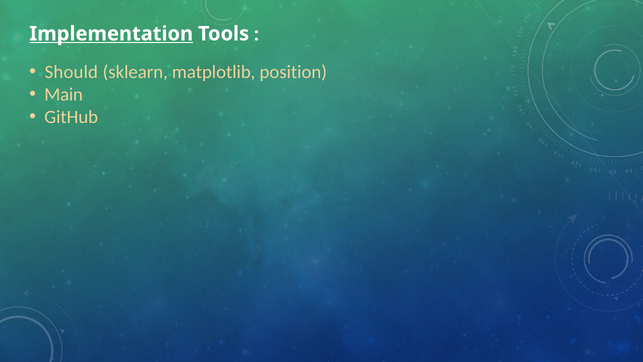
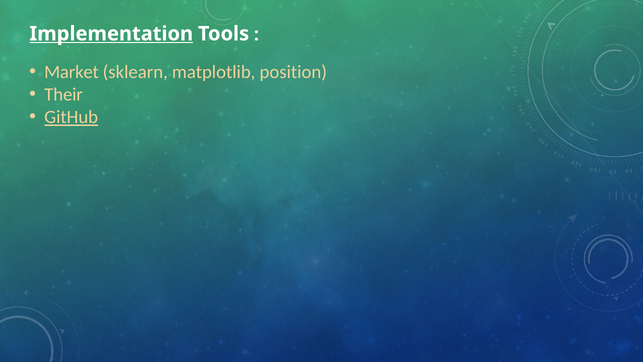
Should: Should -> Market
Main: Main -> Their
GitHub underline: none -> present
